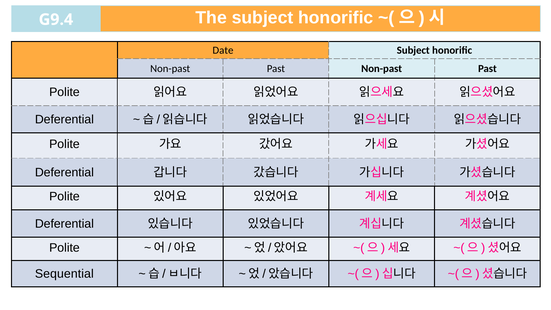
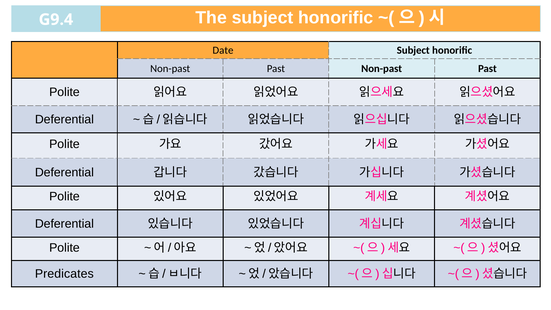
Sequential: Sequential -> Predicates
